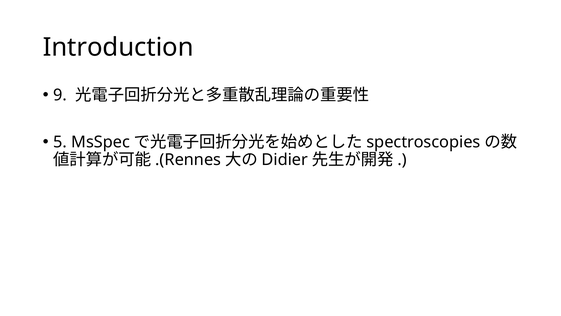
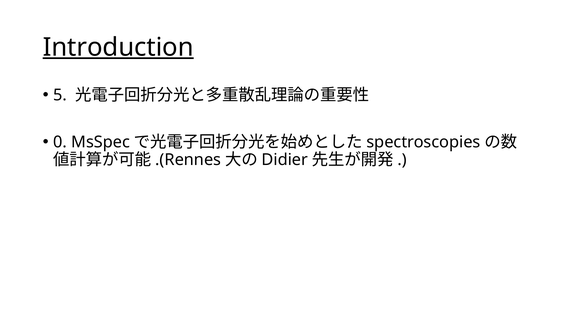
Introduction underline: none -> present
9: 9 -> 5
5: 5 -> 0
